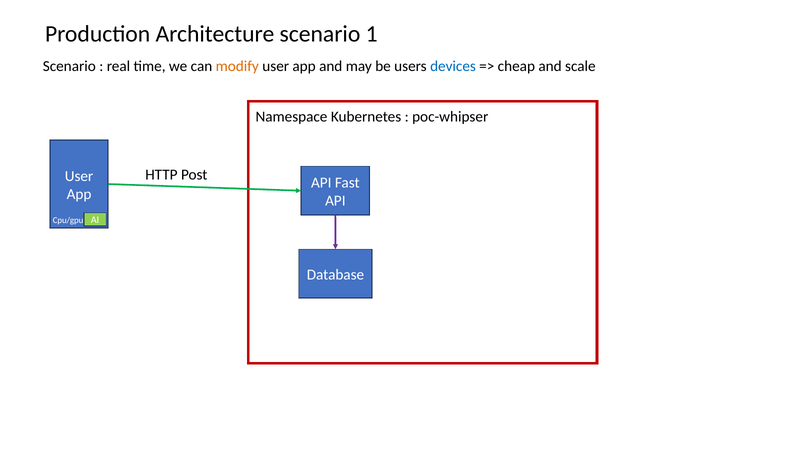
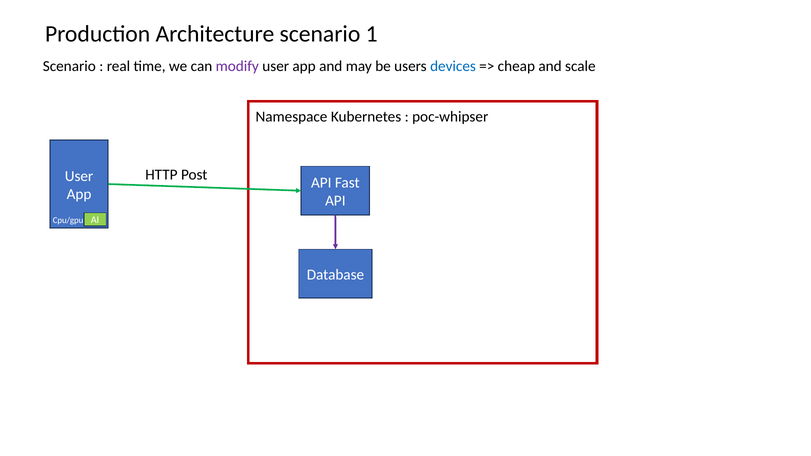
modify colour: orange -> purple
